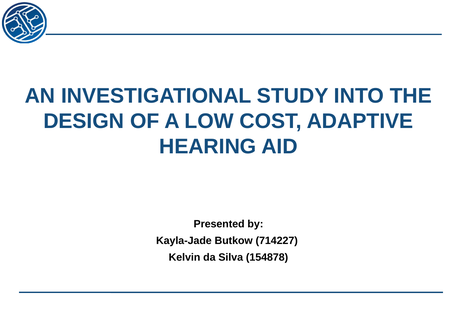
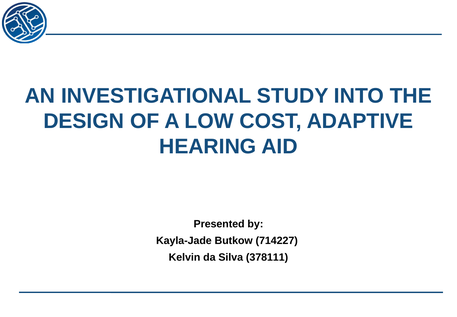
154878: 154878 -> 378111
